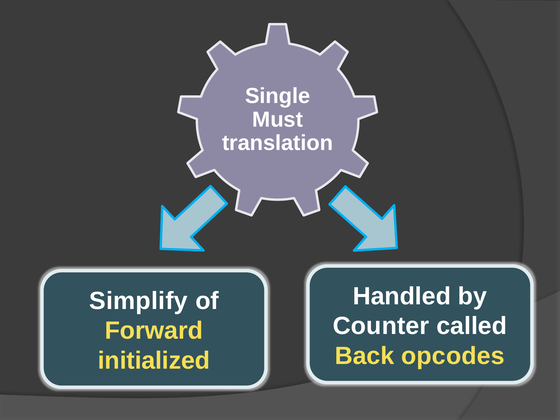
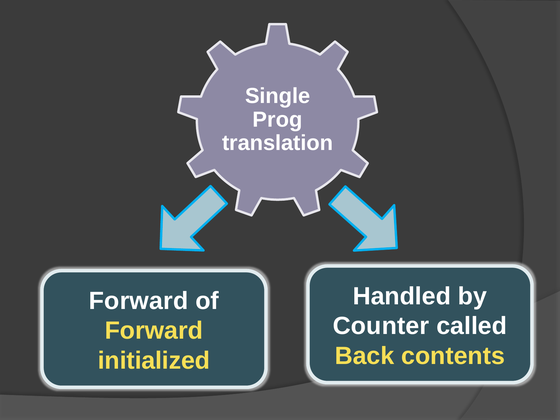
Must: Must -> Prog
Simplify at (139, 301): Simplify -> Forward
opcodes: opcodes -> contents
